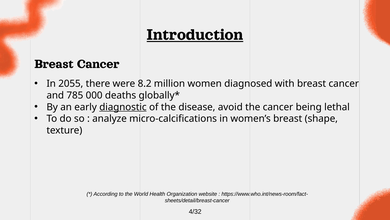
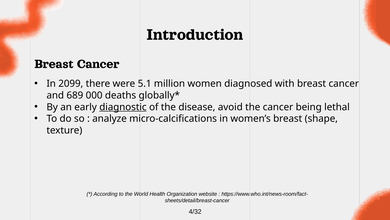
Introduction underline: present -> none
2055: 2055 -> 2099
8.2: 8.2 -> 5.1
785: 785 -> 689
